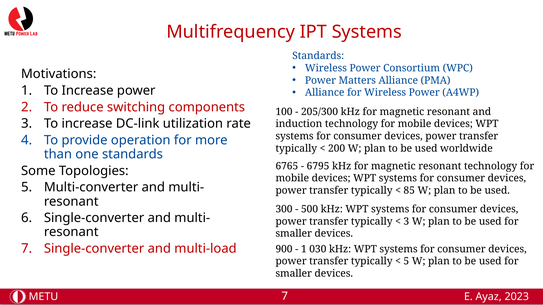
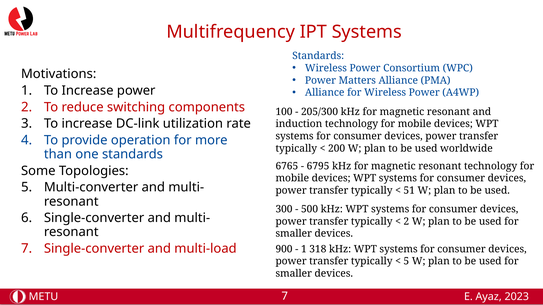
85: 85 -> 51
3 at (406, 222): 3 -> 2
030: 030 -> 318
